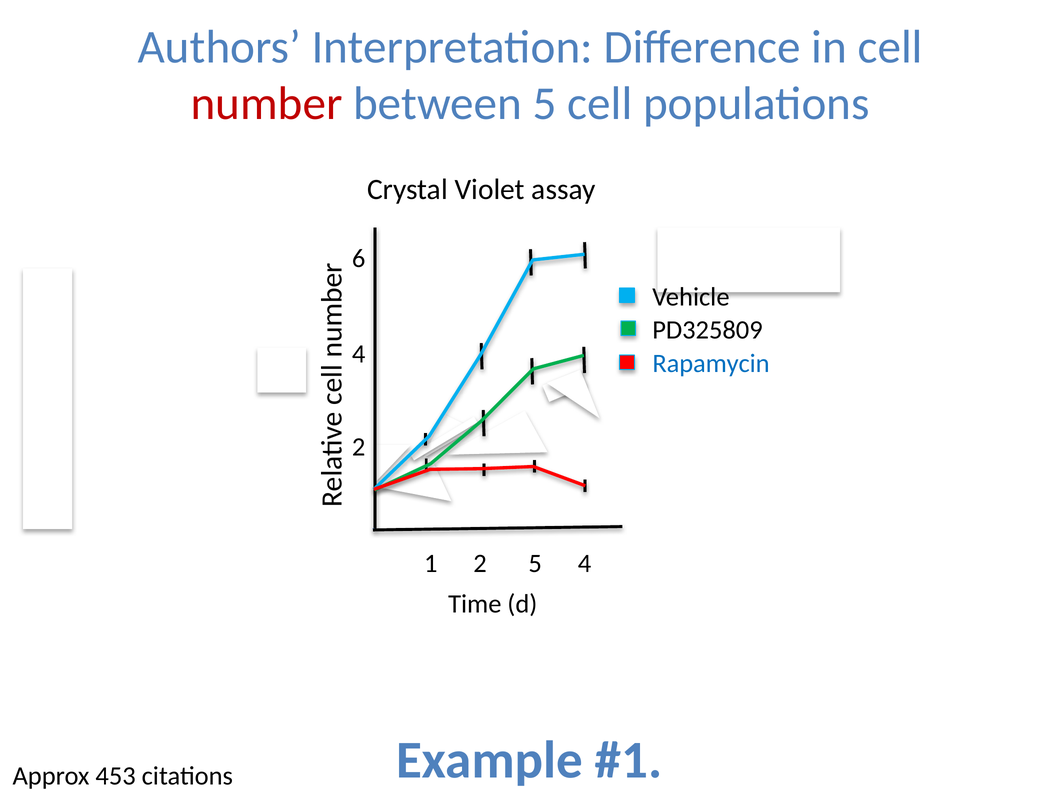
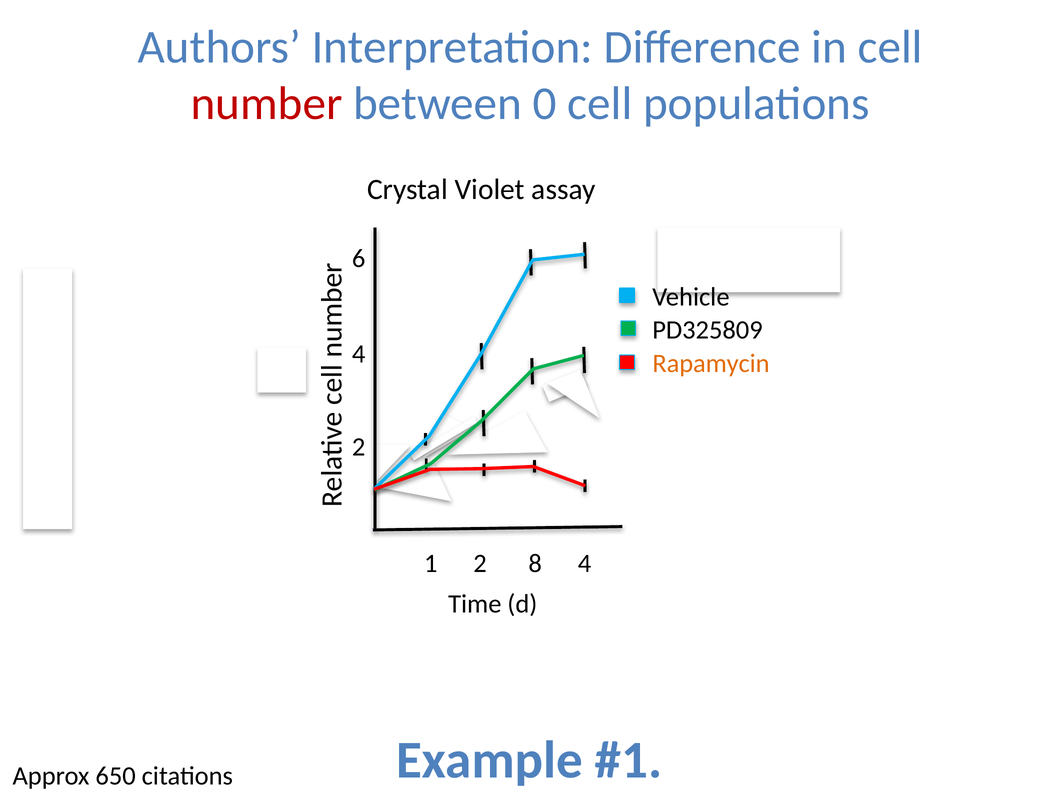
between 5: 5 -> 0
Rapamycin colour: blue -> orange
2 5: 5 -> 8
453: 453 -> 650
